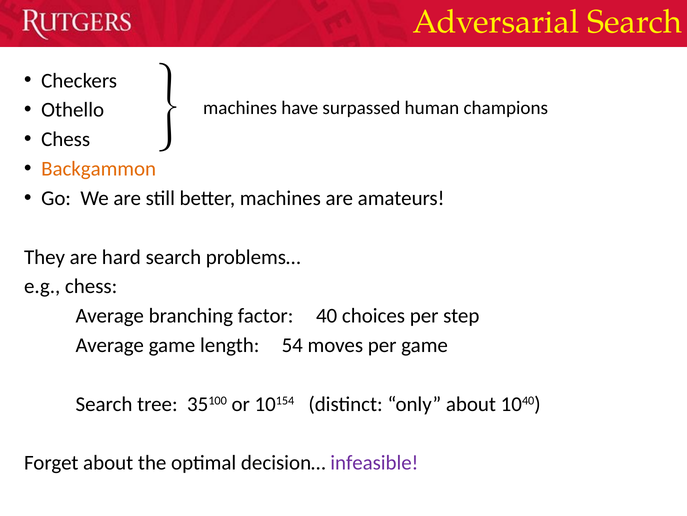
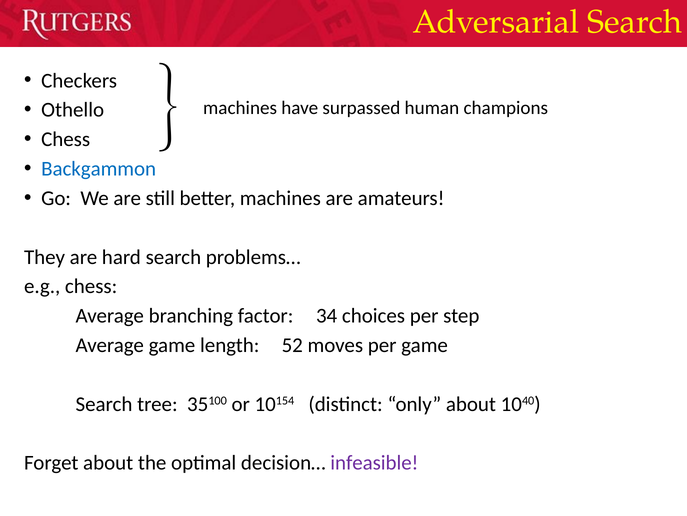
Backgammon colour: orange -> blue
40: 40 -> 34
54: 54 -> 52
